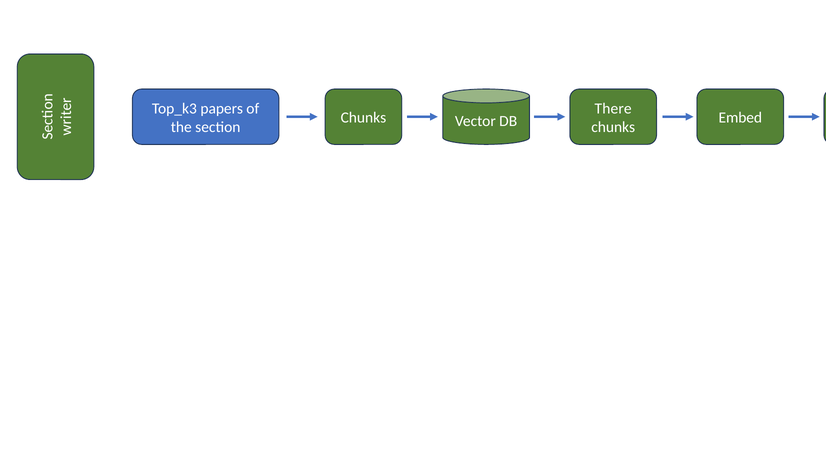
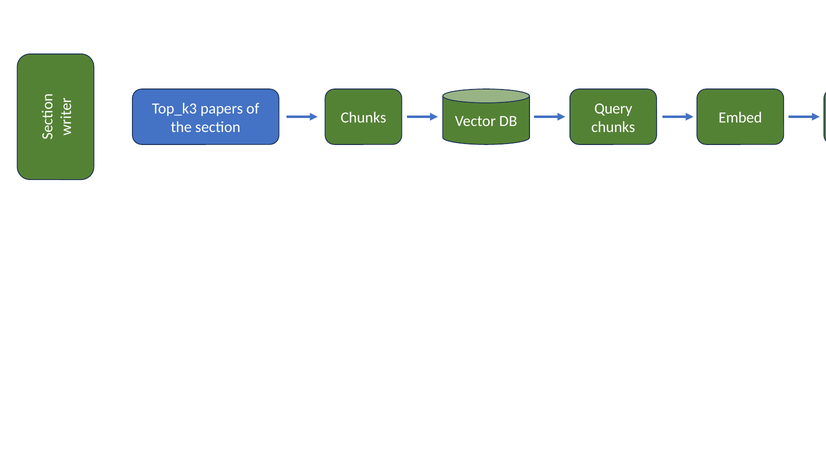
There: There -> Query
